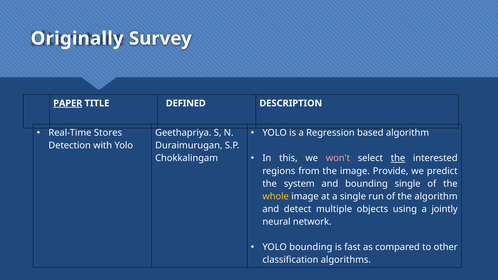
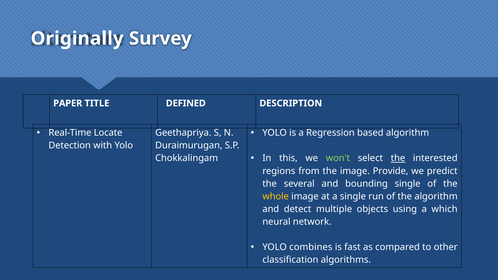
PAPER underline: present -> none
Stores: Stores -> Locate
won't colour: pink -> light green
system: system -> several
jointly: jointly -> which
YOLO bounding: bounding -> combines
